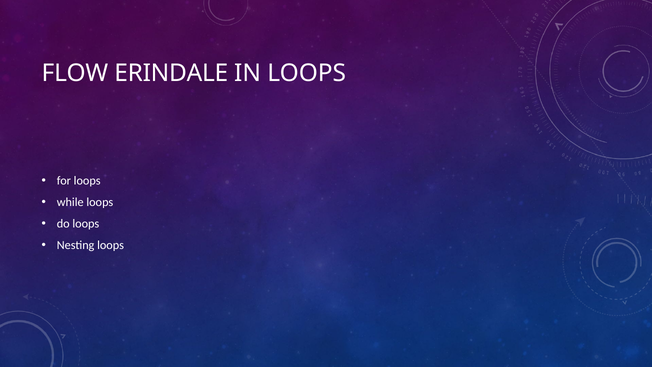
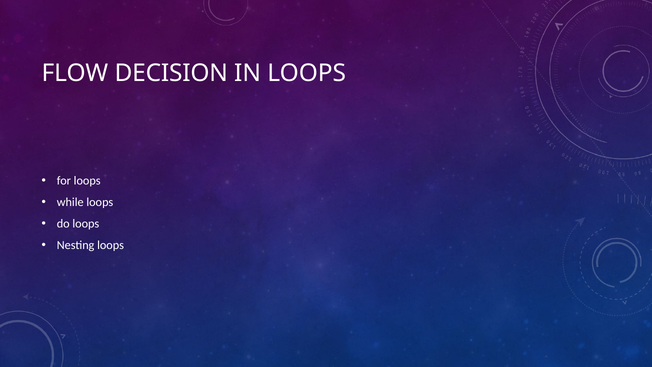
ERINDALE: ERINDALE -> DECISION
